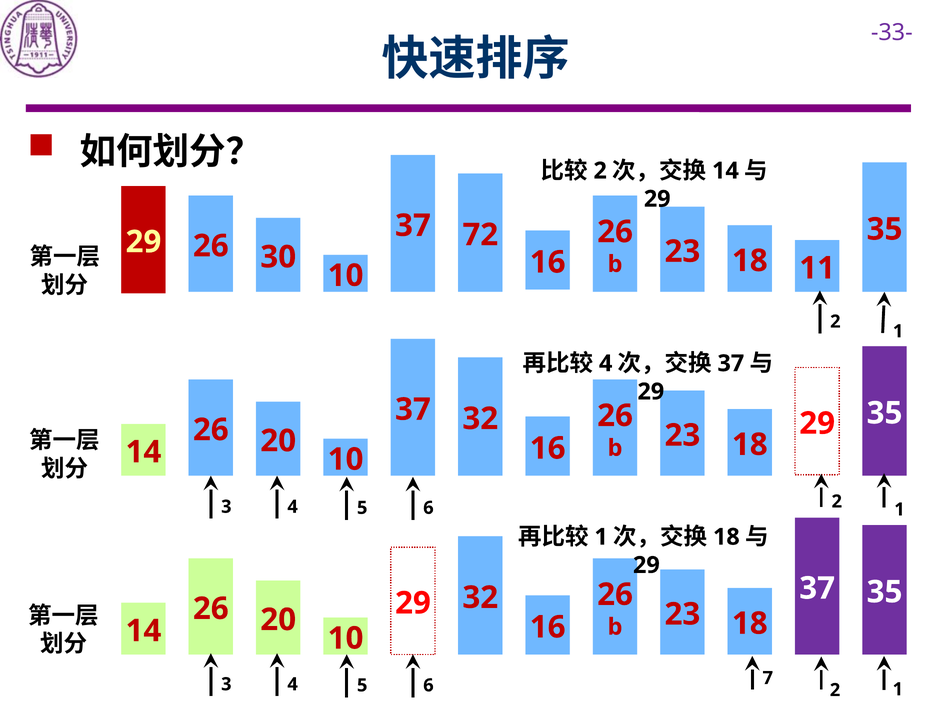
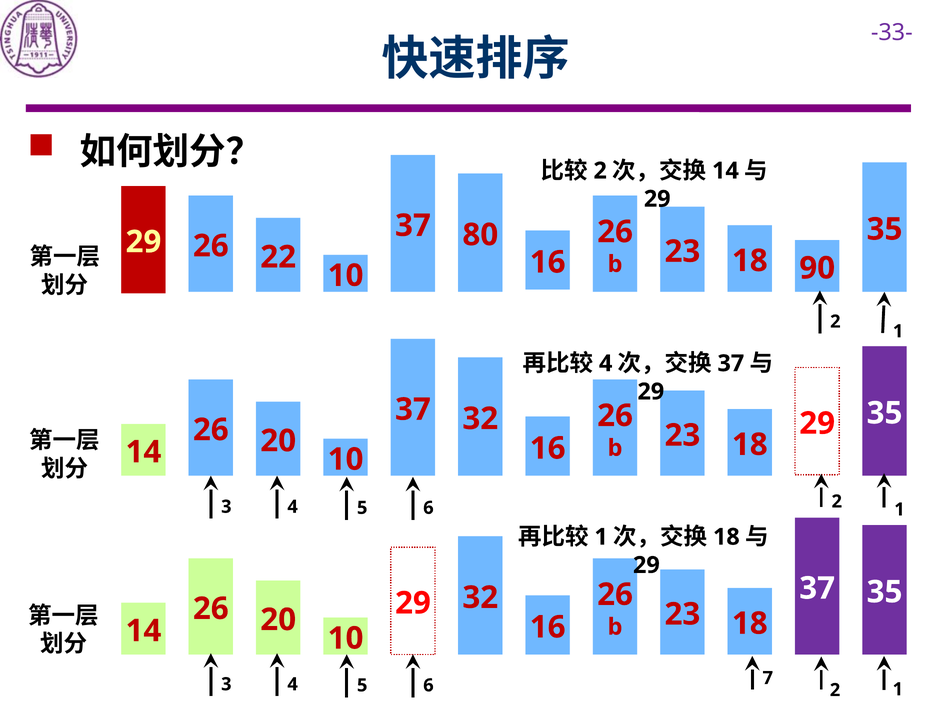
72: 72 -> 80
30: 30 -> 22
11: 11 -> 90
